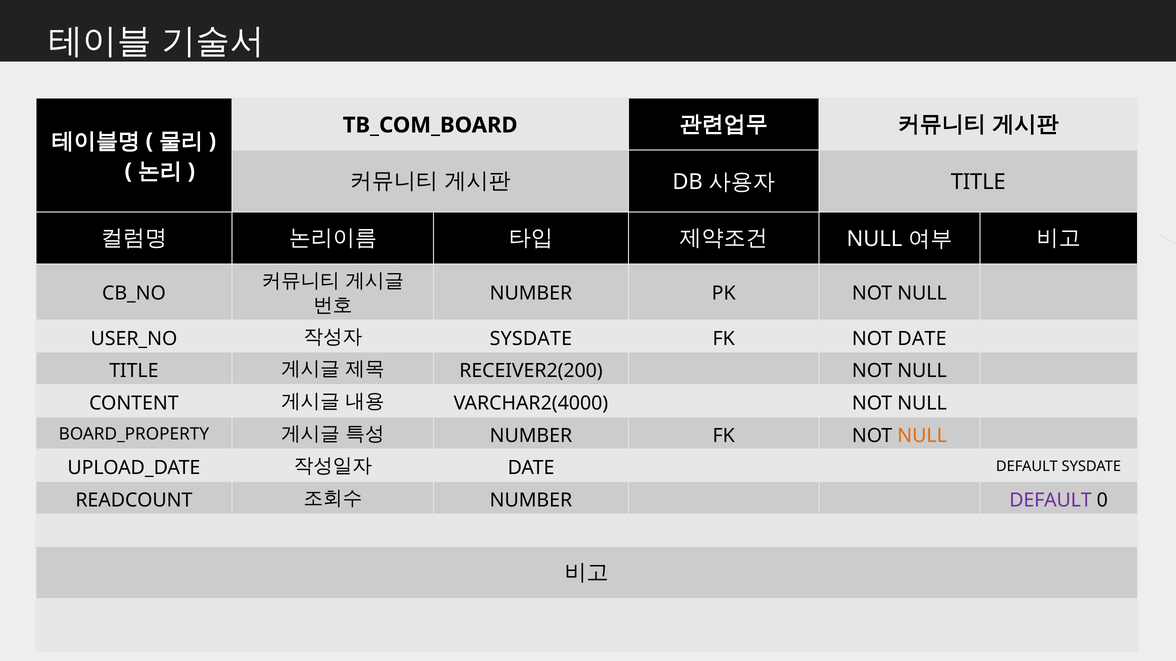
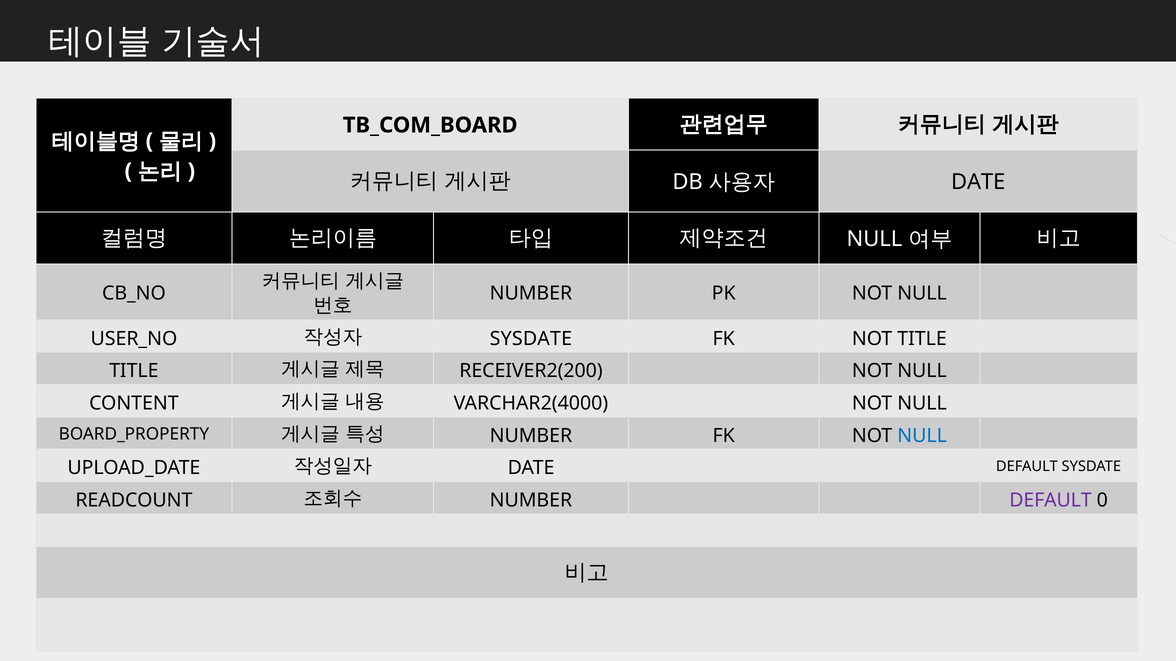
TITLE at (978, 182): TITLE -> DATE
NOT DATE: DATE -> TITLE
NULL at (922, 436) colour: orange -> blue
